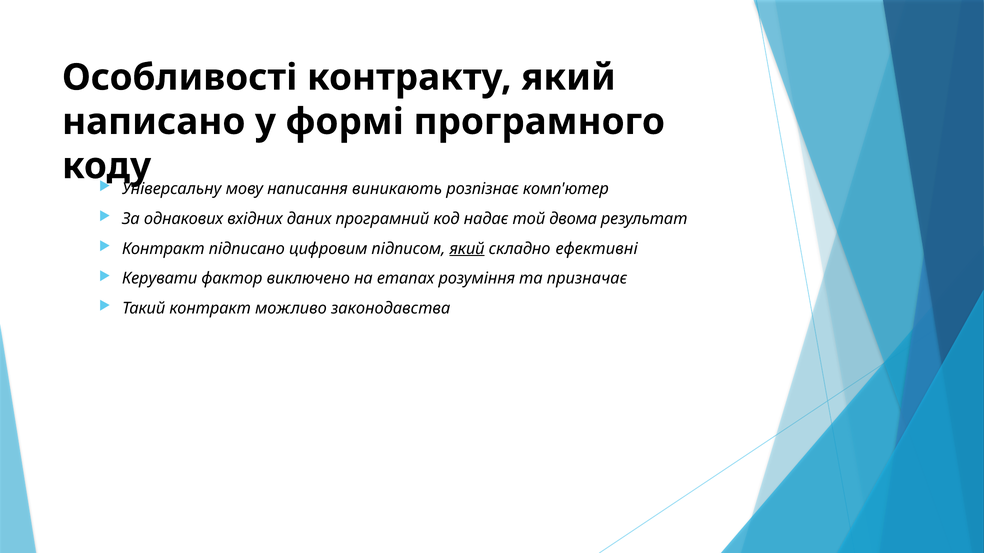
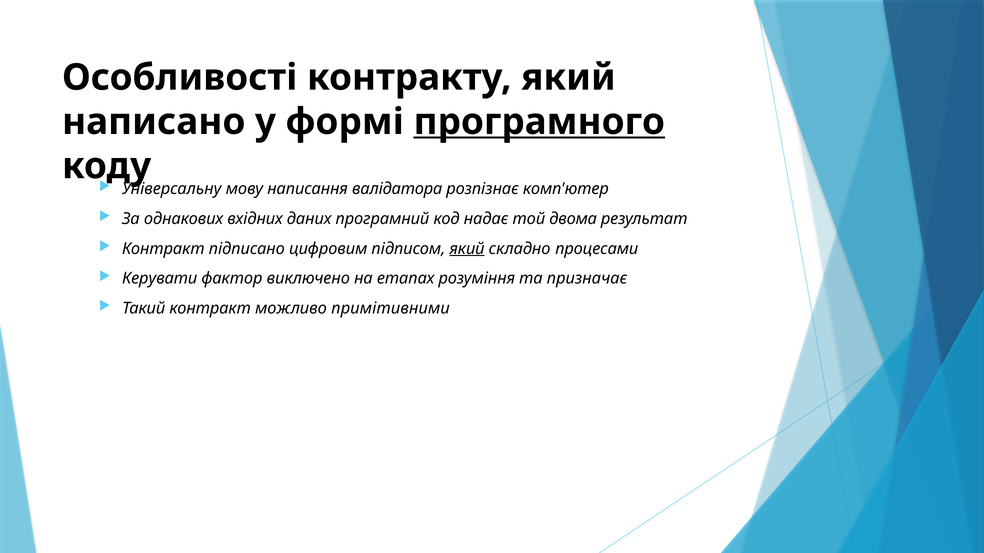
програмного underline: none -> present
виникають: виникають -> валідатора
ефективні: ефективні -> процесами
законодавства: законодавства -> примітивними
